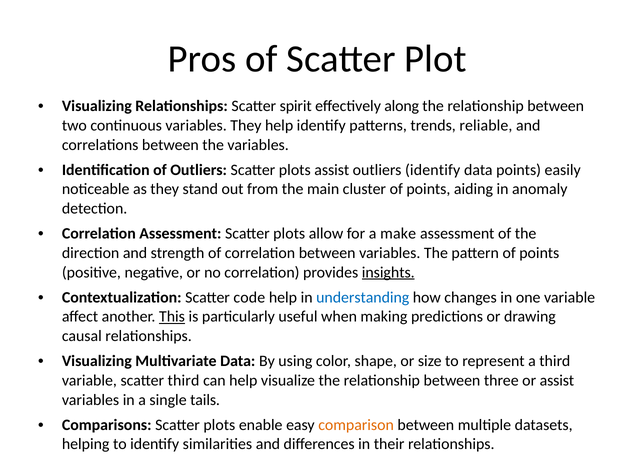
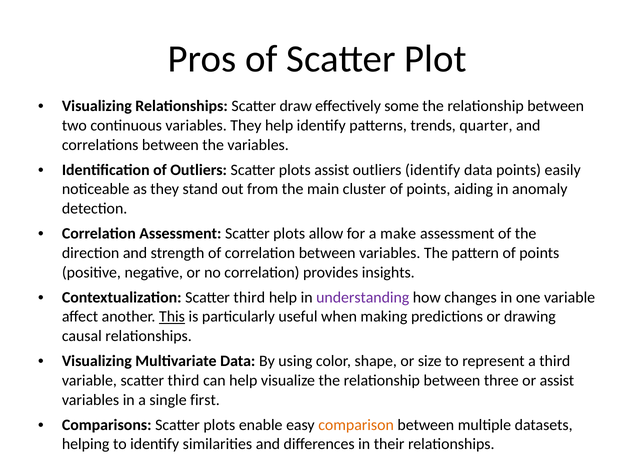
spirit: spirit -> draw
along: along -> some
reliable: reliable -> quarter
insights underline: present -> none
Contextualization Scatter code: code -> third
understanding colour: blue -> purple
tails: tails -> first
